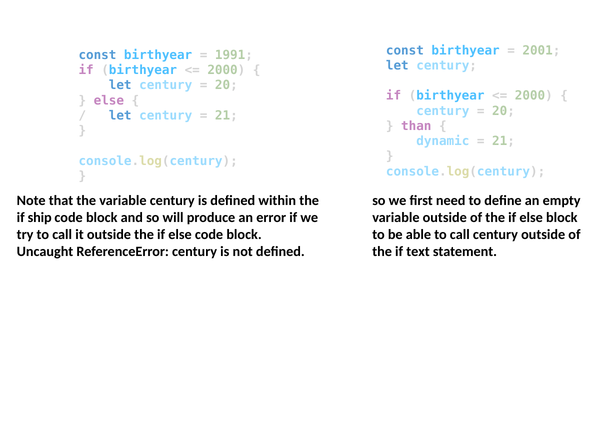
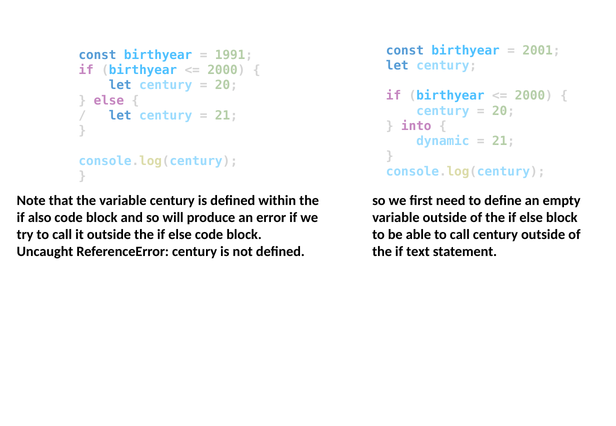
than: than -> into
ship: ship -> also
